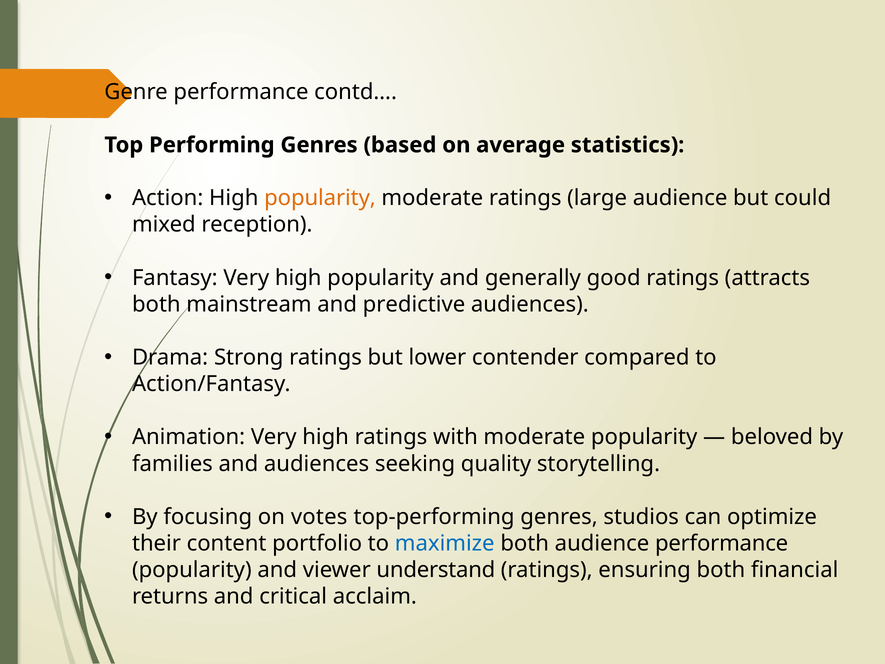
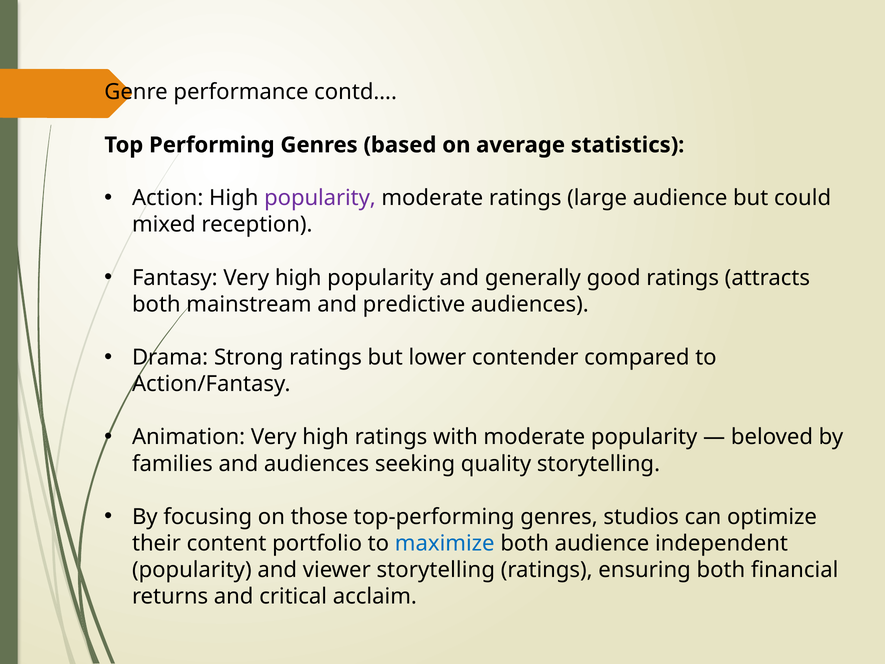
popularity at (320, 198) colour: orange -> purple
votes: votes -> those
audience performance: performance -> independent
viewer understand: understand -> storytelling
